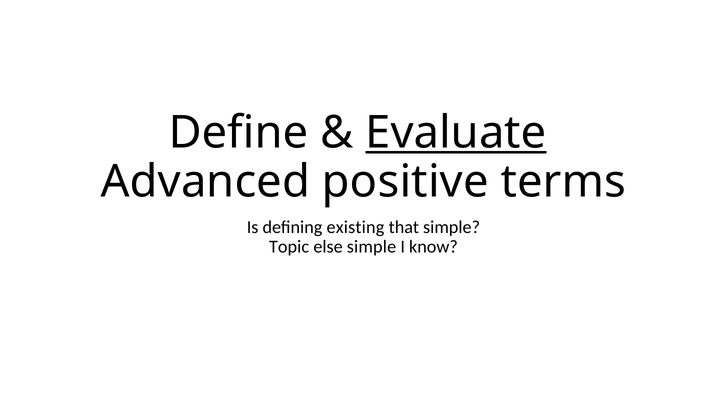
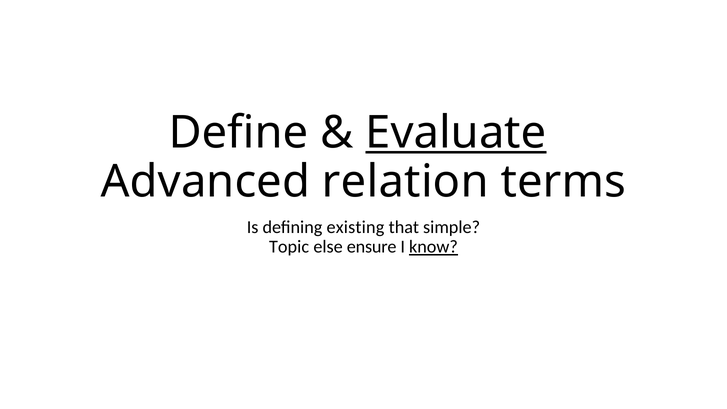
positive: positive -> relation
else simple: simple -> ensure
know underline: none -> present
